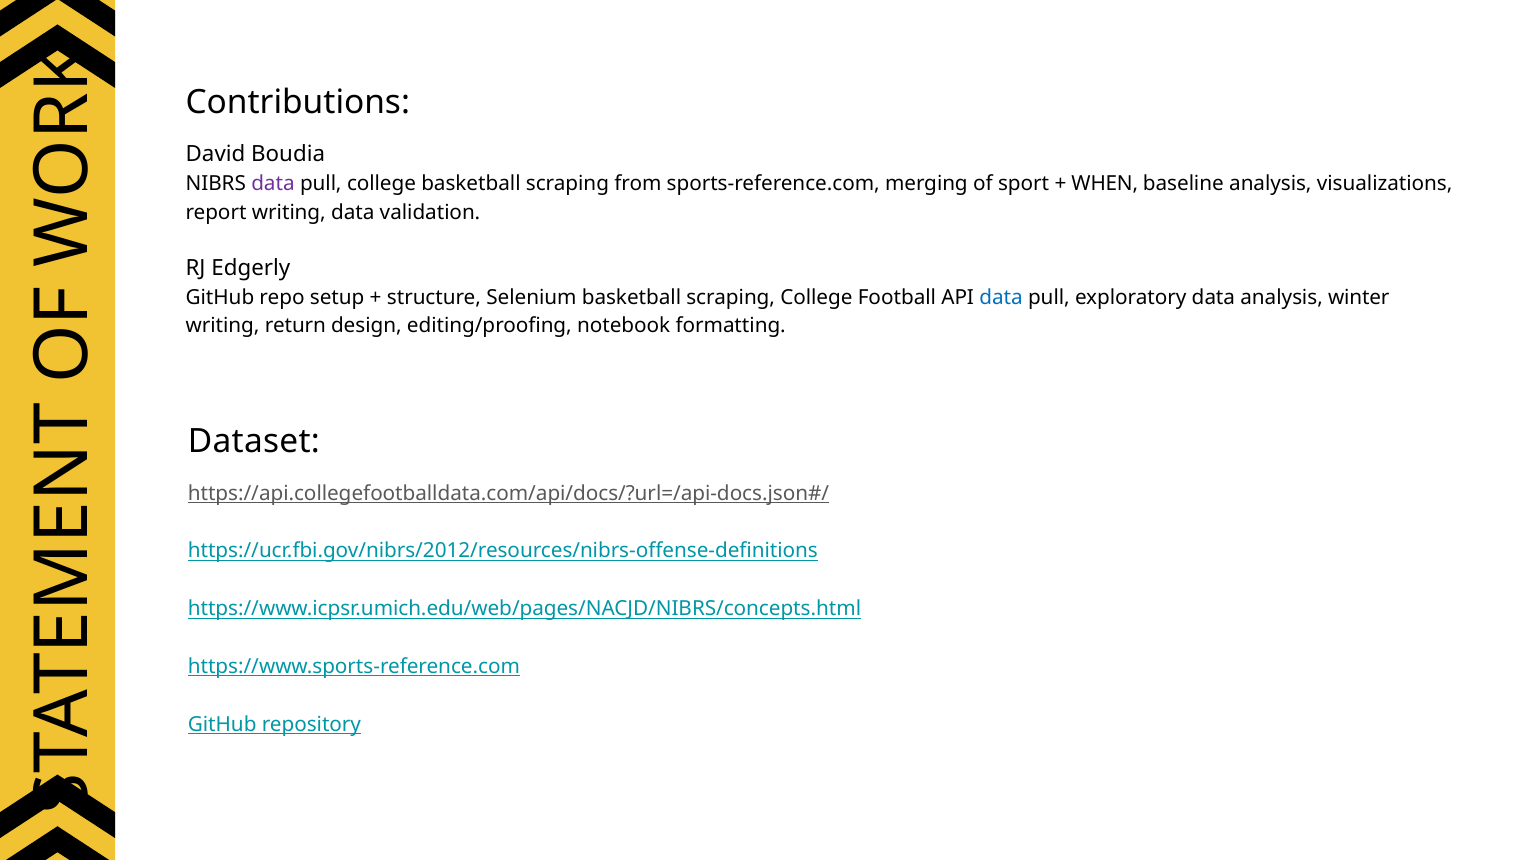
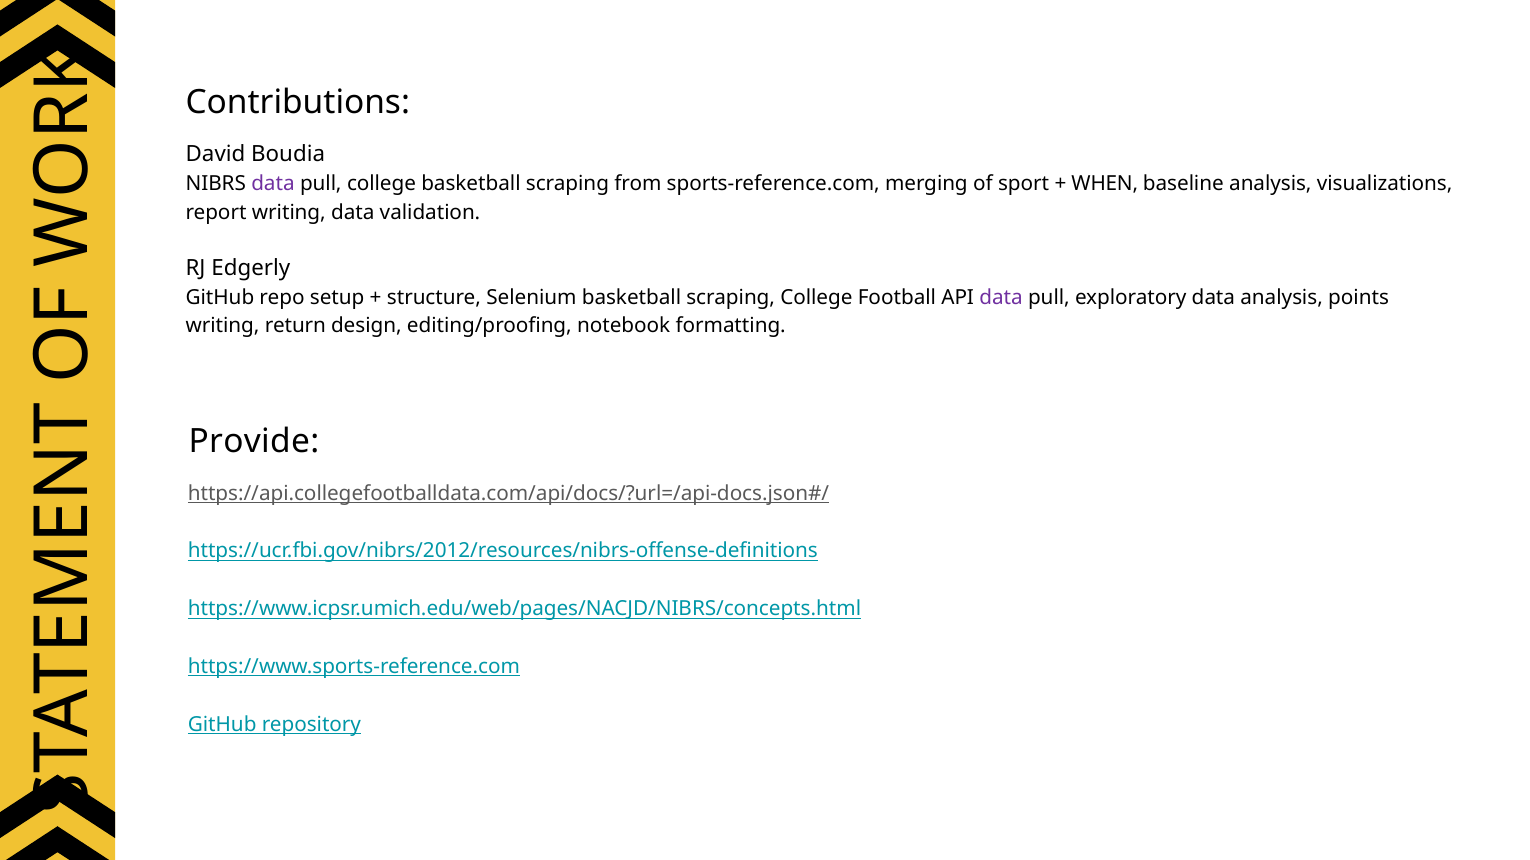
data at (1001, 297) colour: blue -> purple
winter: winter -> points
Dataset: Dataset -> Provide
